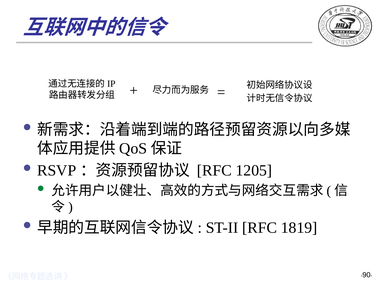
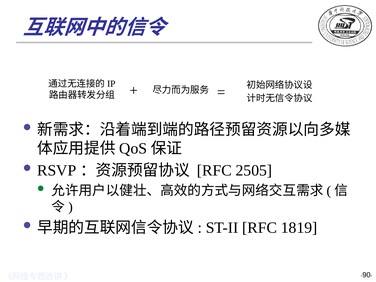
1205: 1205 -> 2505
